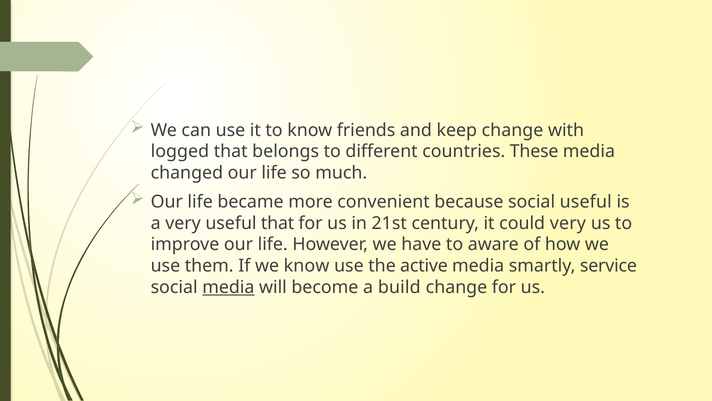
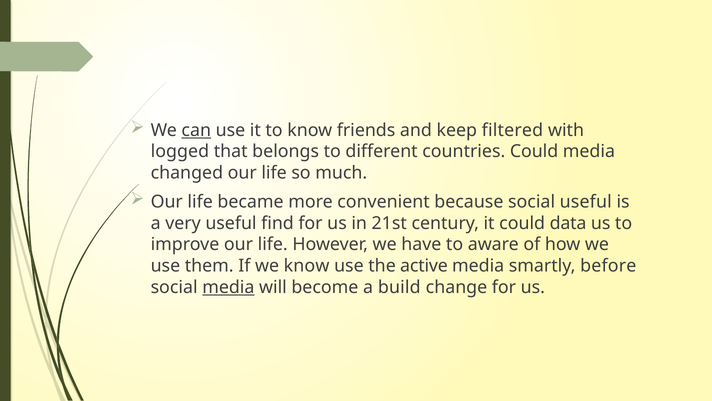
can underline: none -> present
keep change: change -> filtered
countries These: These -> Could
useful that: that -> find
could very: very -> data
service: service -> before
